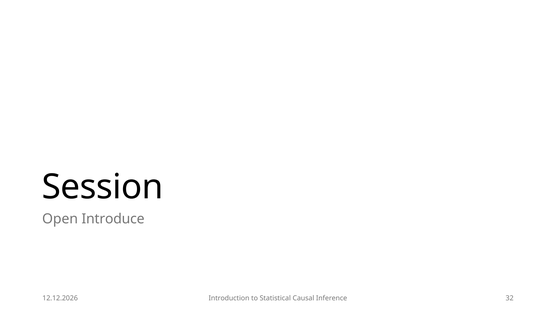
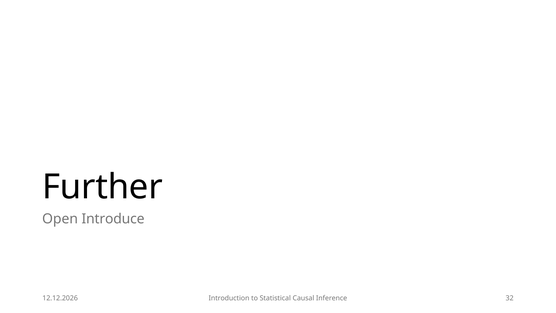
Session: Session -> Further
